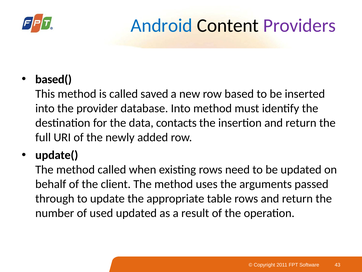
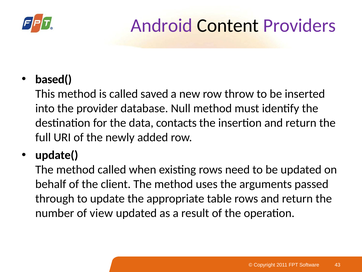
Android colour: blue -> purple
based: based -> throw
database Into: Into -> Null
used: used -> view
